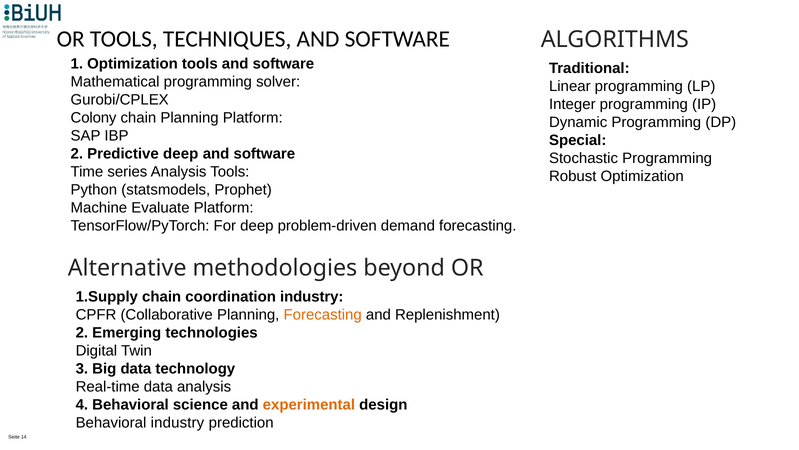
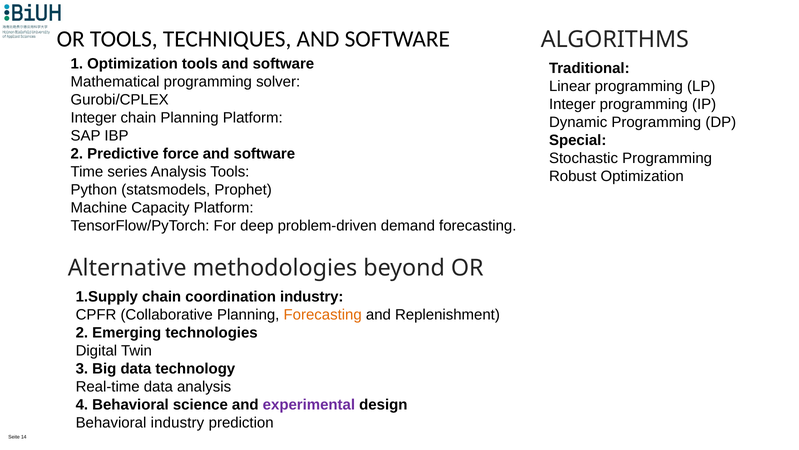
Colony at (94, 118): Colony -> Integer
Predictive deep: deep -> force
Evaluate: Evaluate -> Capacity
experimental colour: orange -> purple
